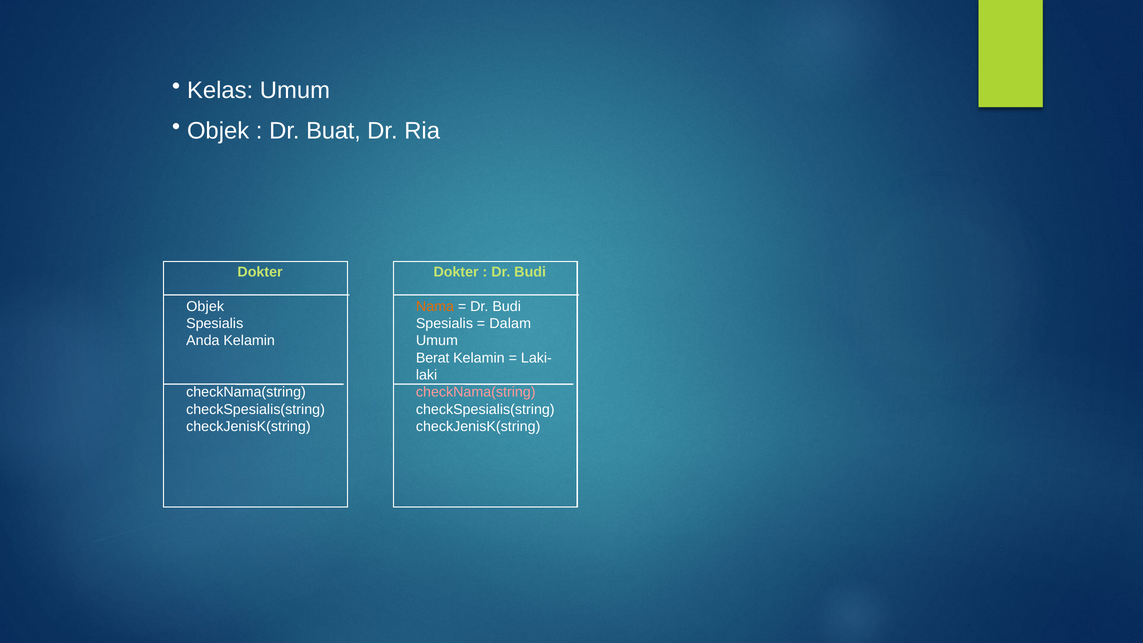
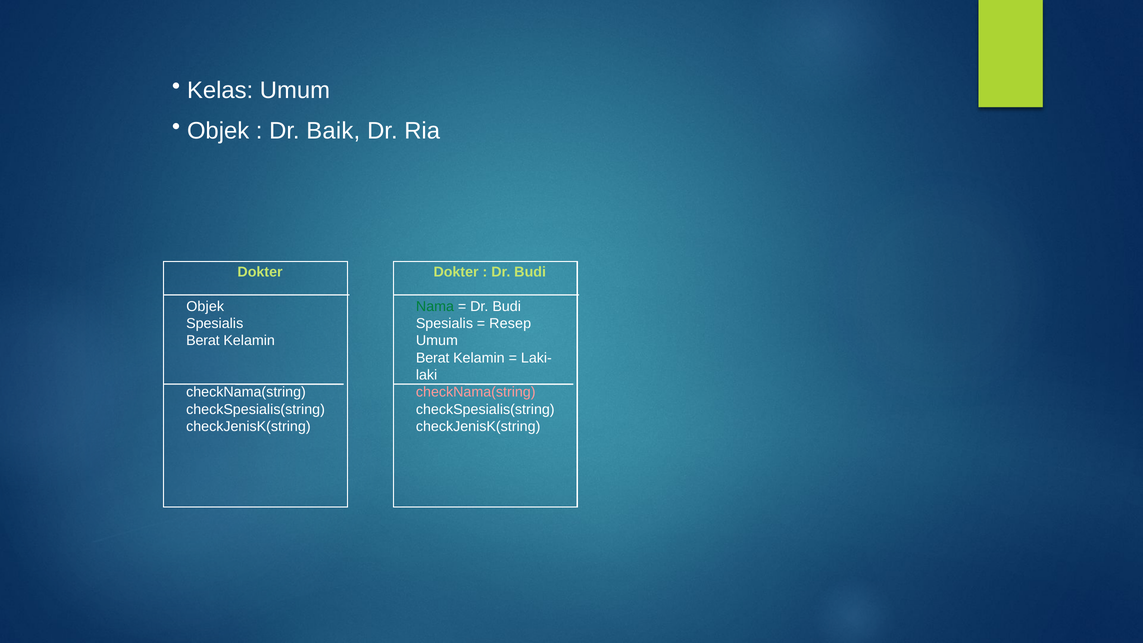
Buat: Buat -> Baik
Nama colour: orange -> green
Dalam: Dalam -> Resep
Anda at (203, 341): Anda -> Berat
